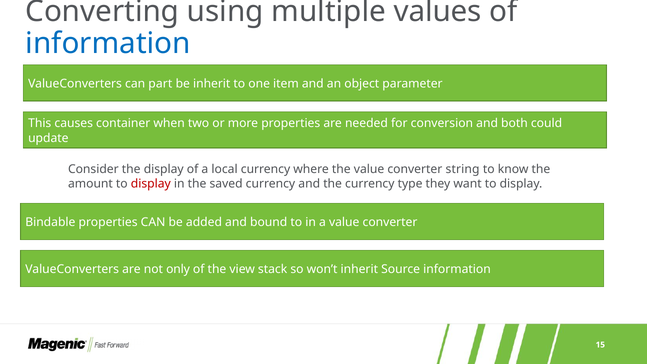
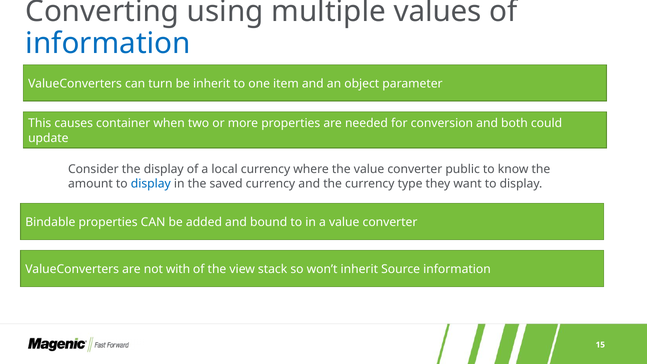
part: part -> turn
string: string -> public
display at (151, 184) colour: red -> blue
only: only -> with
